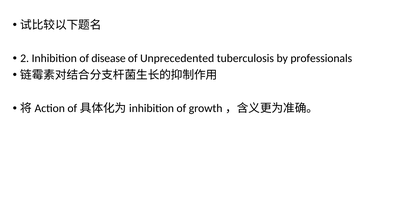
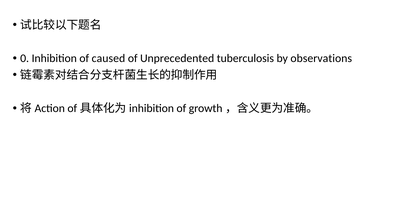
2: 2 -> 0
disease: disease -> caused
professionals: professionals -> observations
